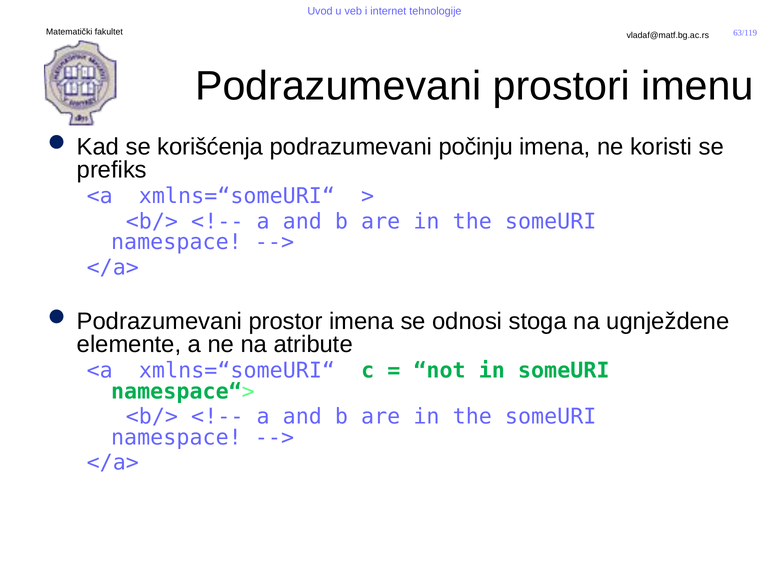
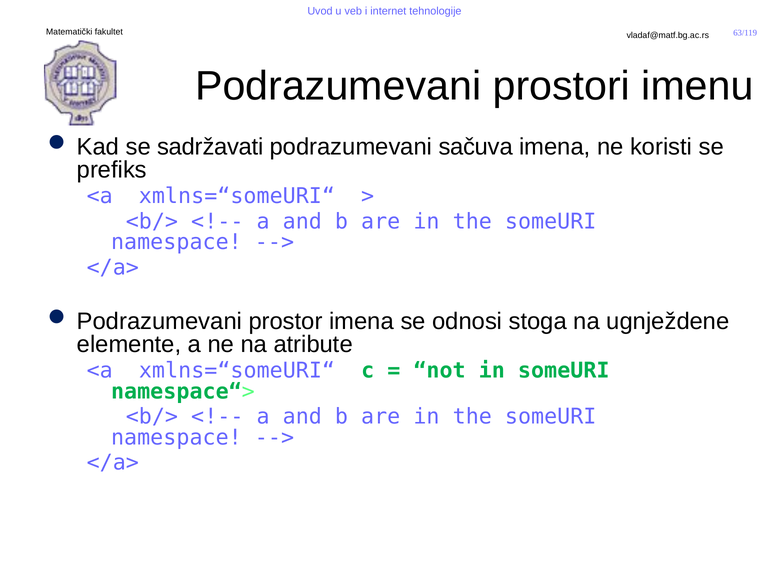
korišćenja: korišćenja -> sadržavati
počinju: počinju -> sačuva
